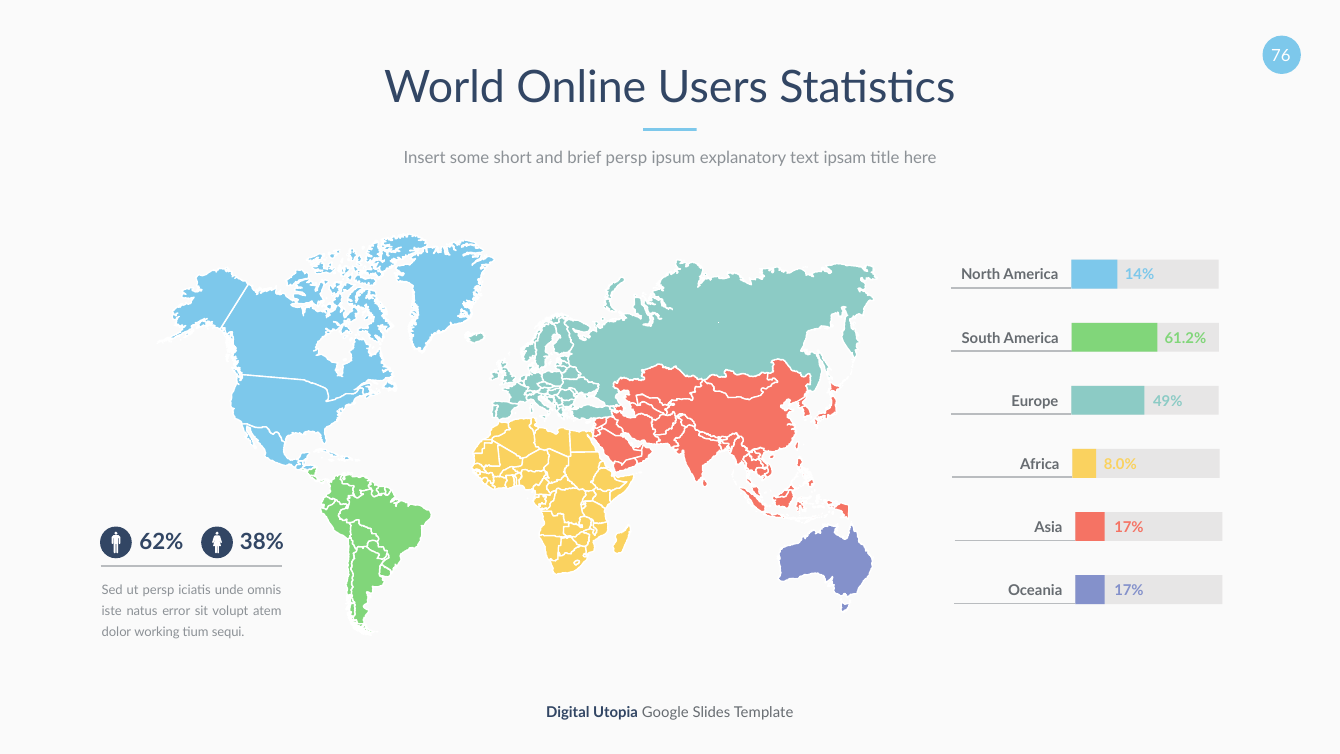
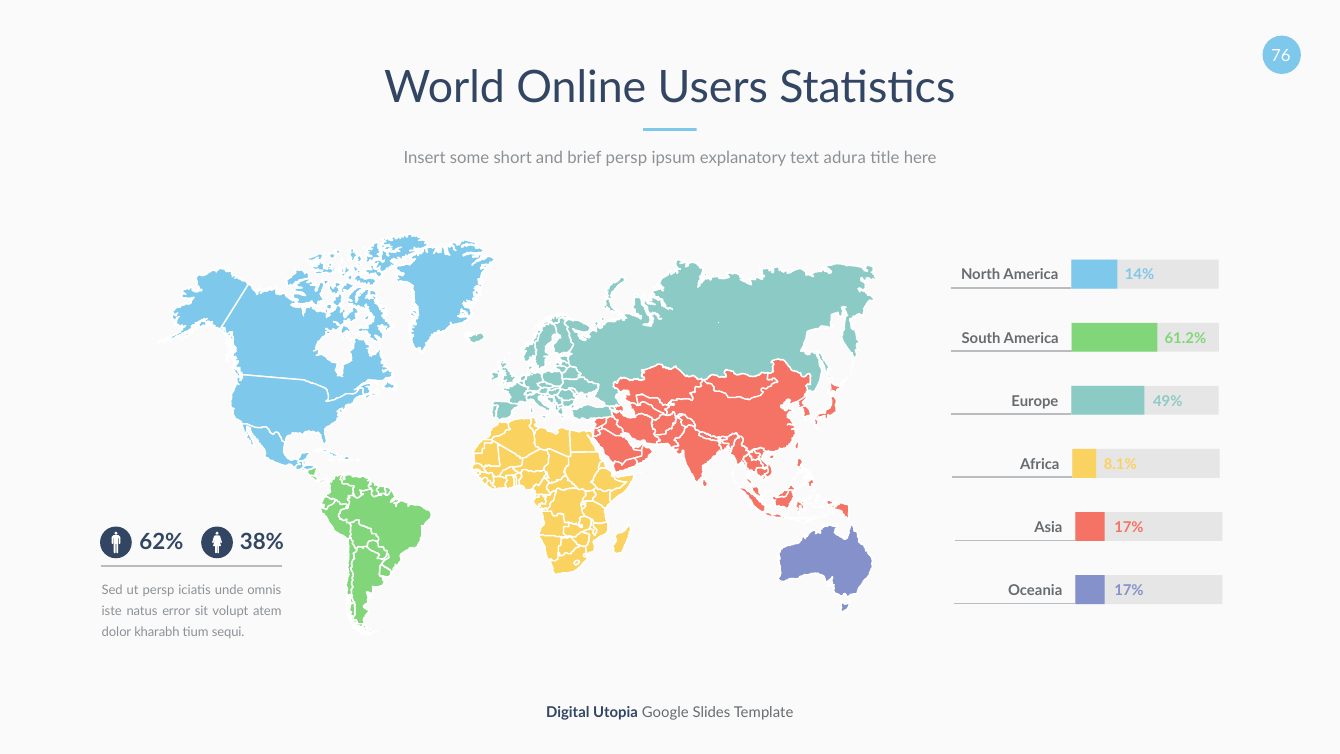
ipsam: ipsam -> adura
8.0%: 8.0% -> 8.1%
working: working -> kharabh
